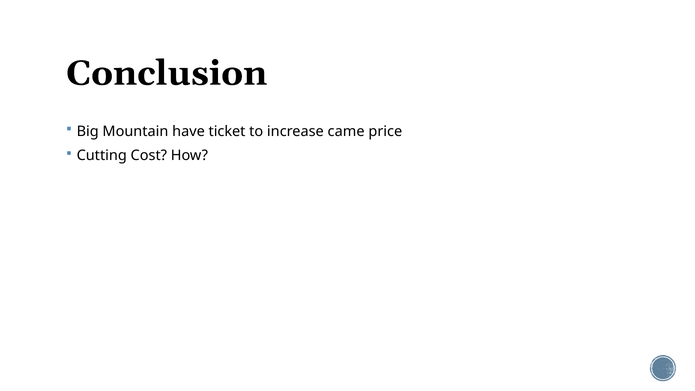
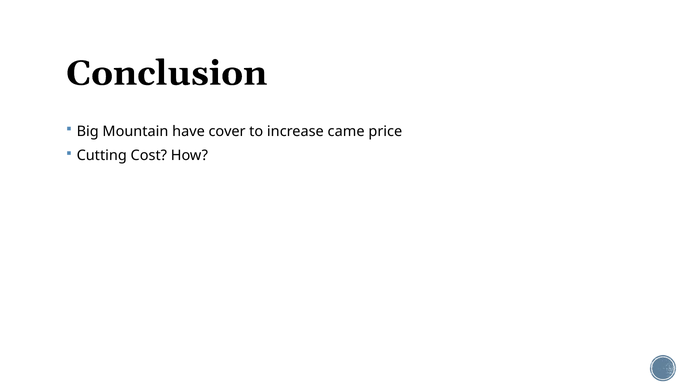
ticket: ticket -> cover
